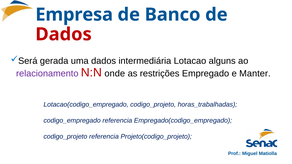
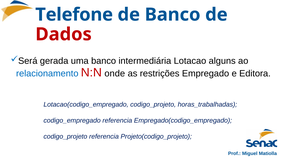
Empresa: Empresa -> Telefone
uma dados: dados -> banco
relacionamento colour: purple -> blue
Manter: Manter -> Editora
